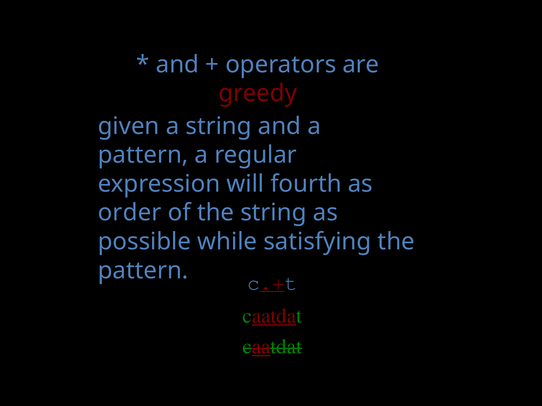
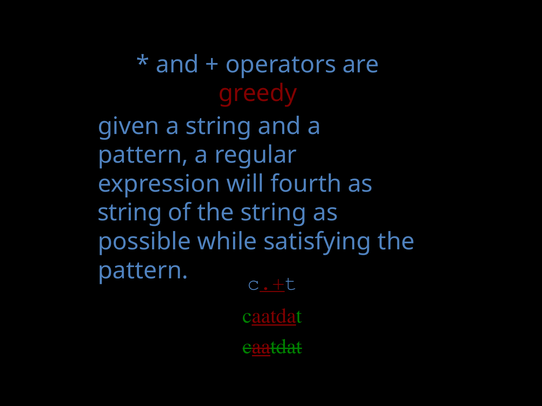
order at (130, 213): order -> string
